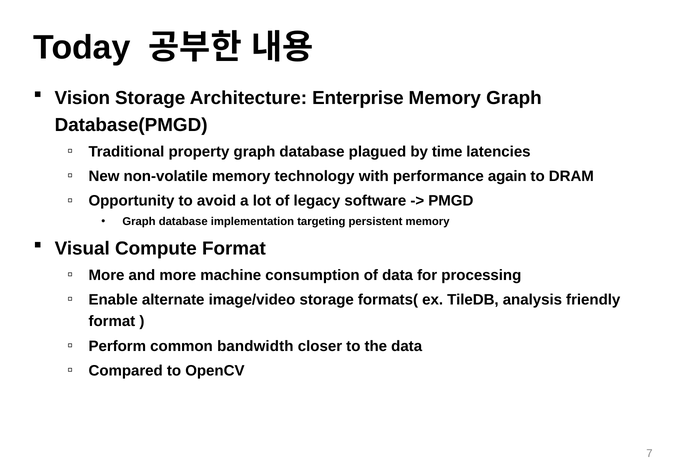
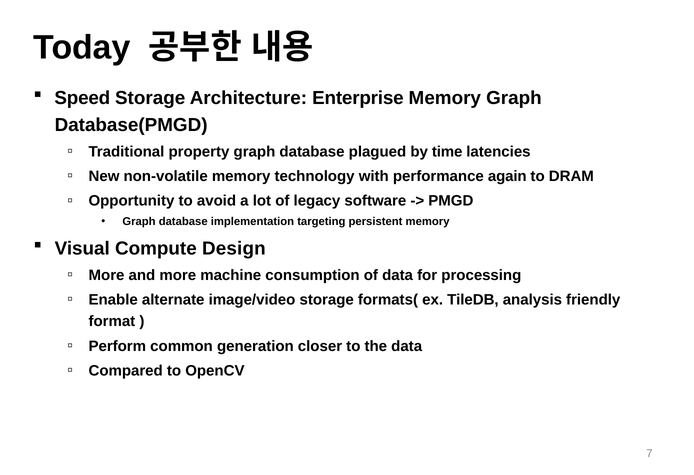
Vision: Vision -> Speed
Compute Format: Format -> Design
bandwidth: bandwidth -> generation
